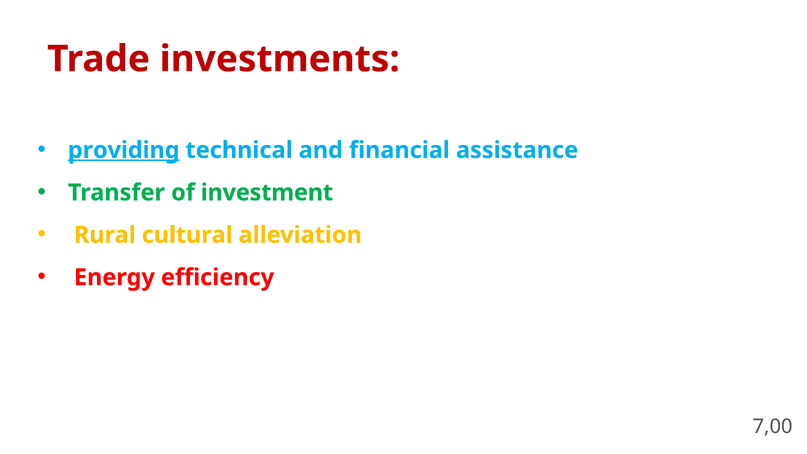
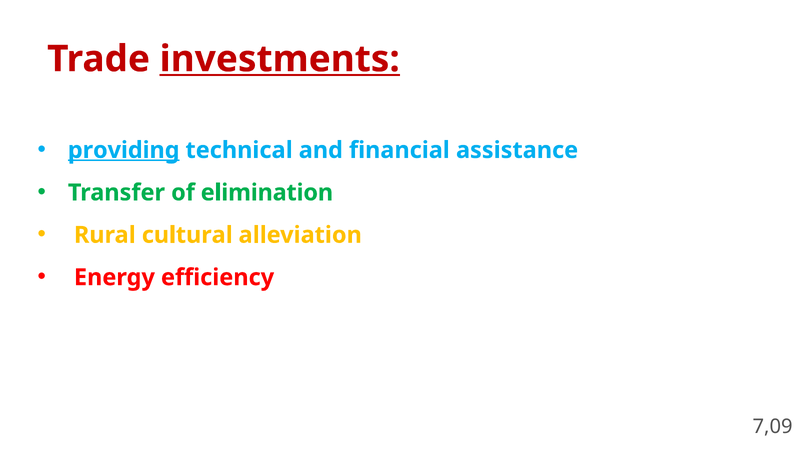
investments underline: none -> present
investment: investment -> elimination
7,00: 7,00 -> 7,09
